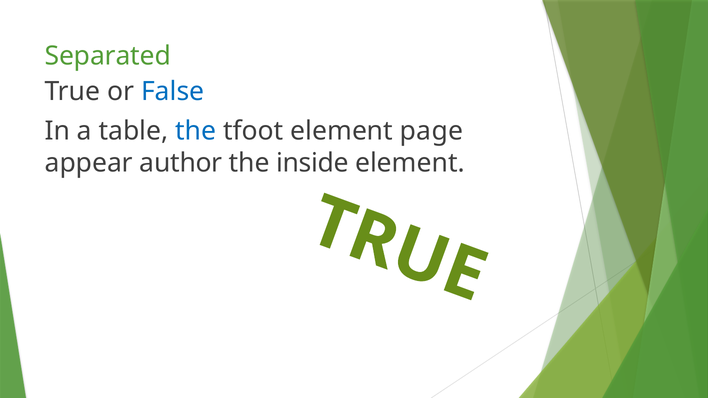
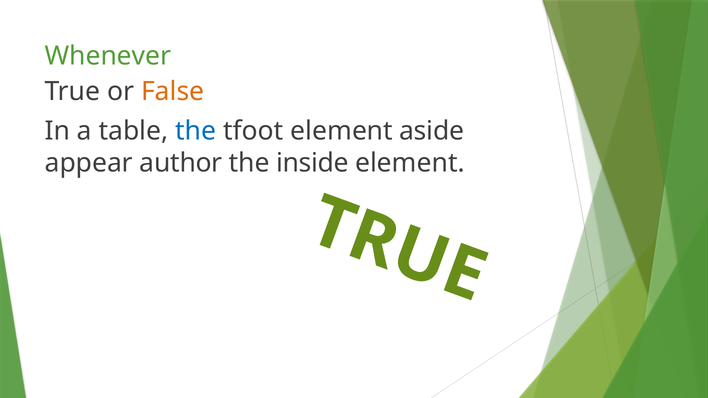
Separated: Separated -> Whenever
False colour: blue -> orange
page: page -> aside
